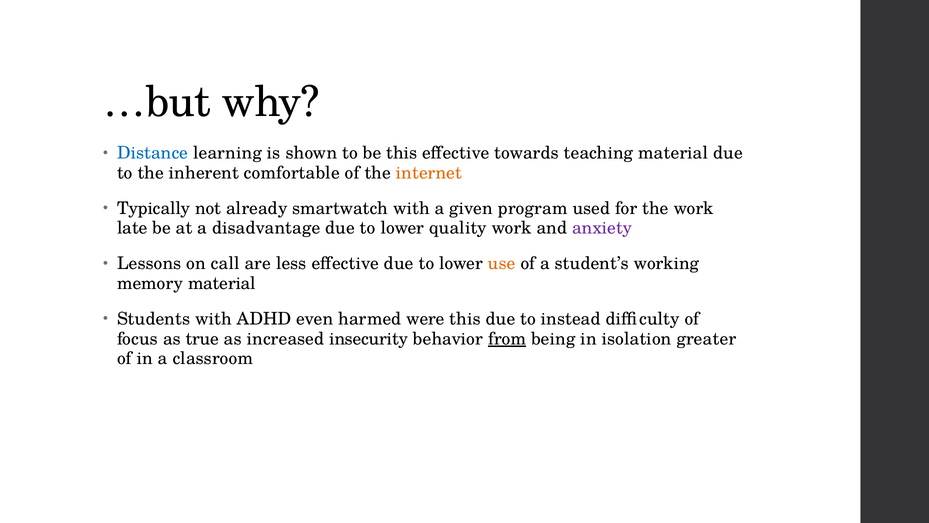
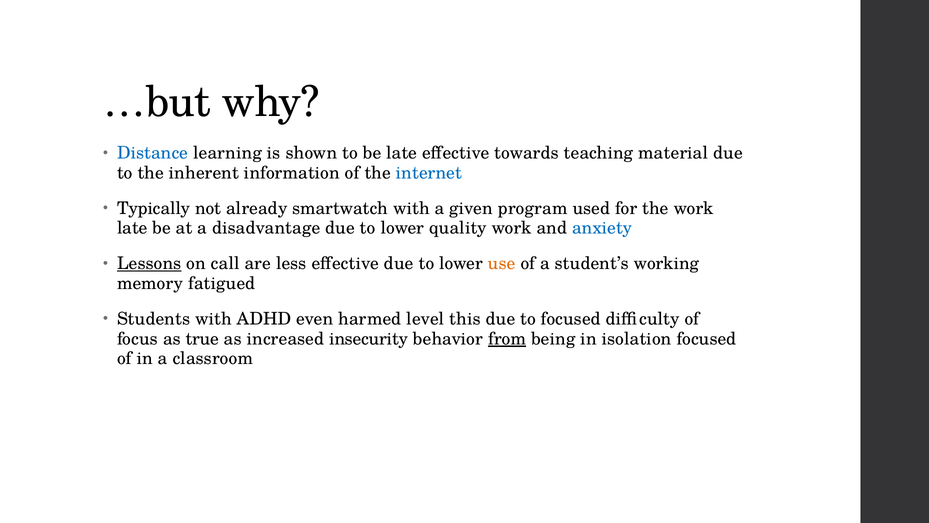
be this: this -> late
comfortable: comfortable -> information
internet colour: orange -> blue
anxiety colour: purple -> blue
Lessons underline: none -> present
memory material: material -> fatigued
were: were -> level
to instead: instead -> focused
isolation greater: greater -> focused
